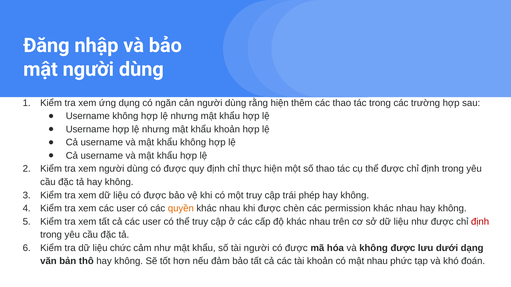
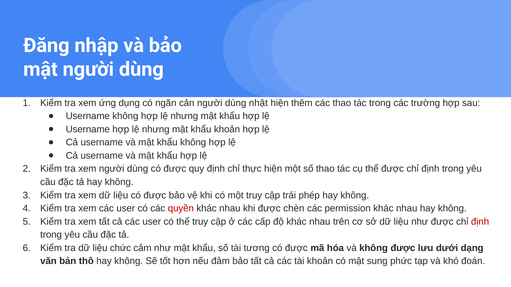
rằng: rằng -> nhật
quyền colour: orange -> red
tài người: người -> tương
mật nhau: nhau -> sung
